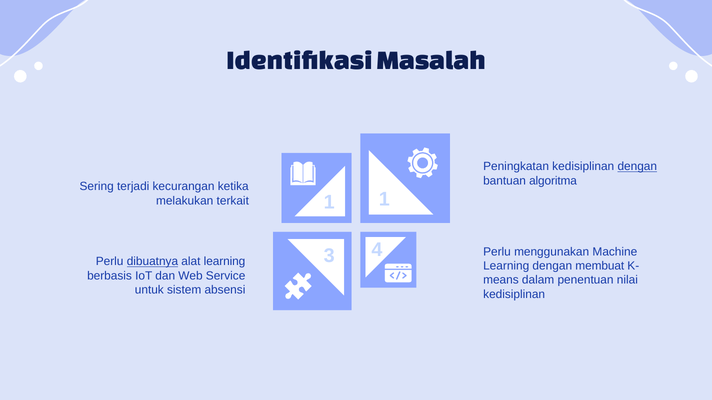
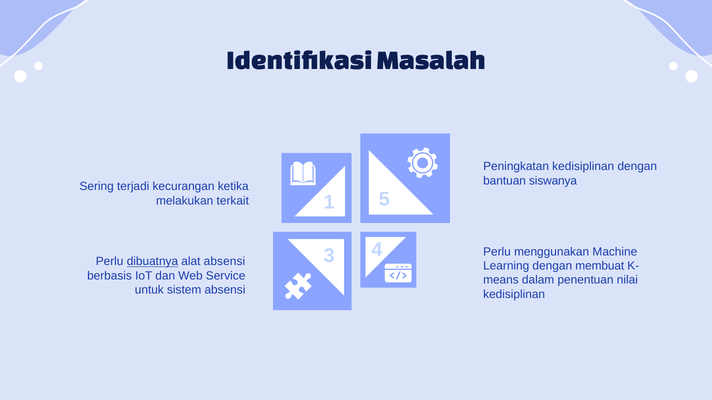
dengan at (637, 167) underline: present -> none
algoritma: algoritma -> siswanya
1 1: 1 -> 5
alat learning: learning -> absensi
